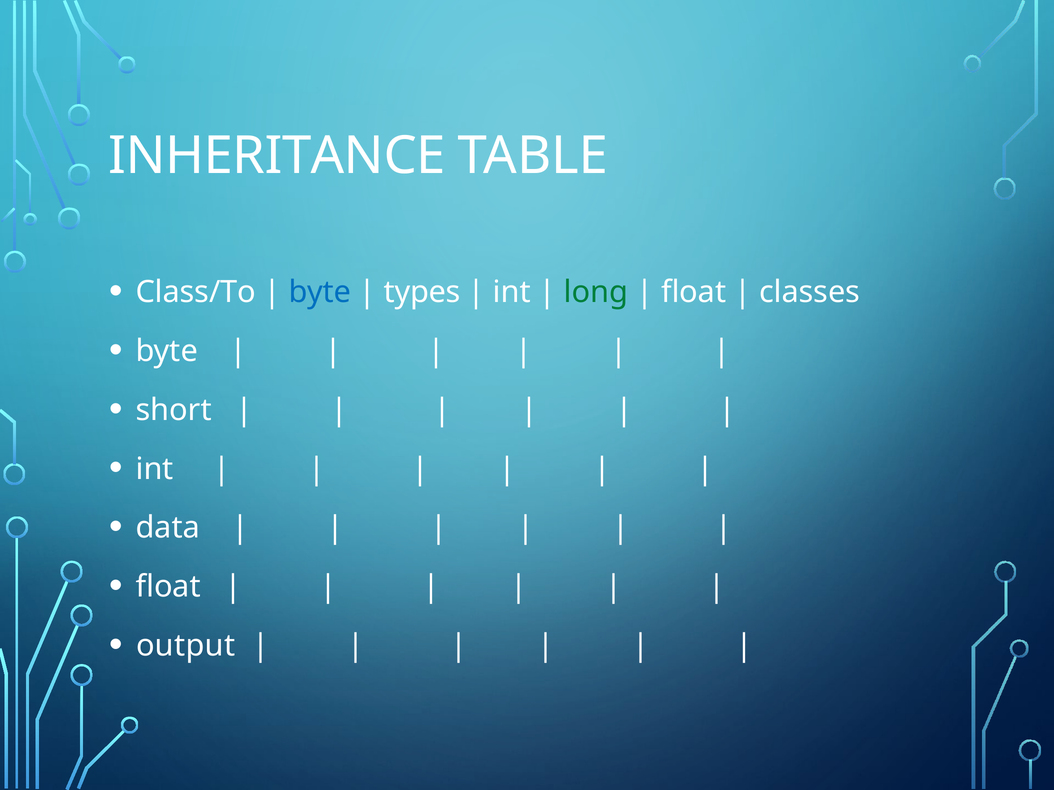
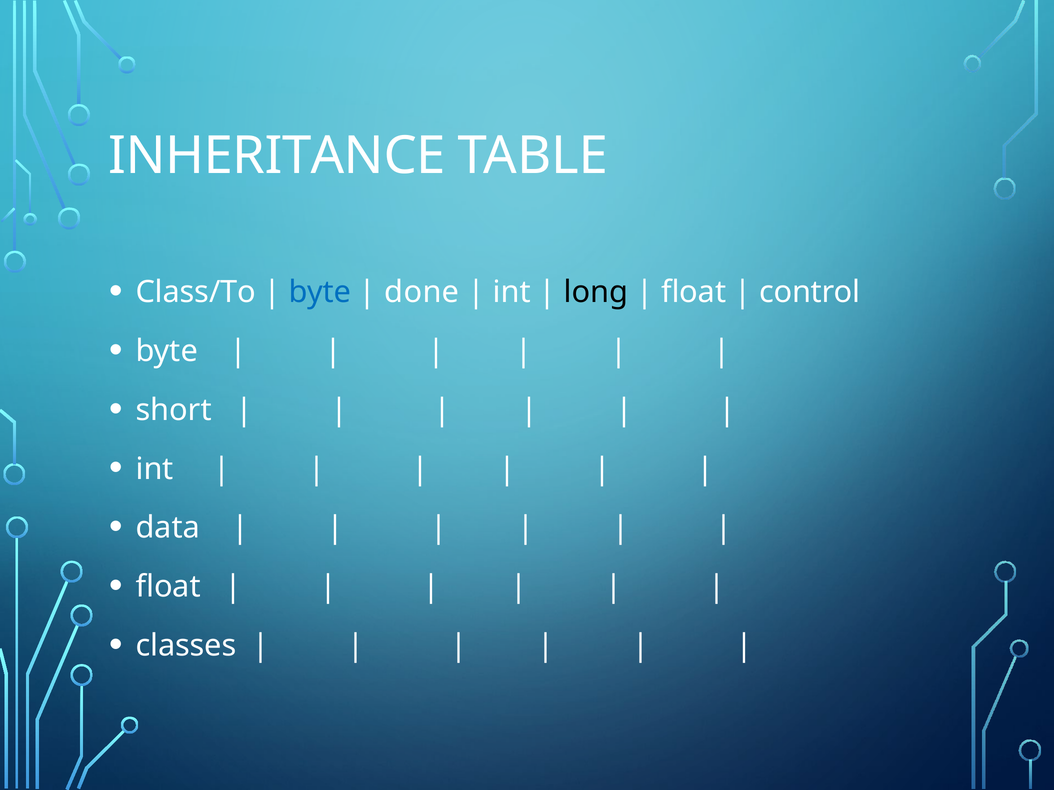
types: types -> done
long colour: green -> black
classes: classes -> control
output: output -> classes
